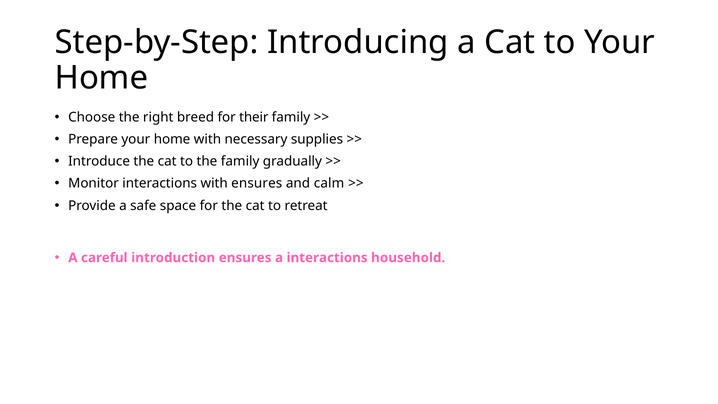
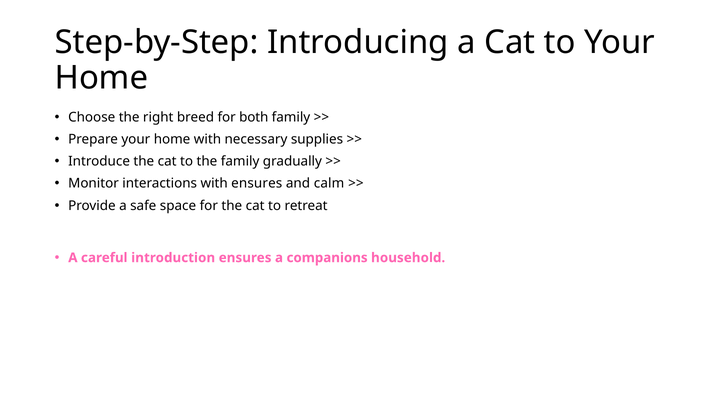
their: their -> both
a interactions: interactions -> companions
